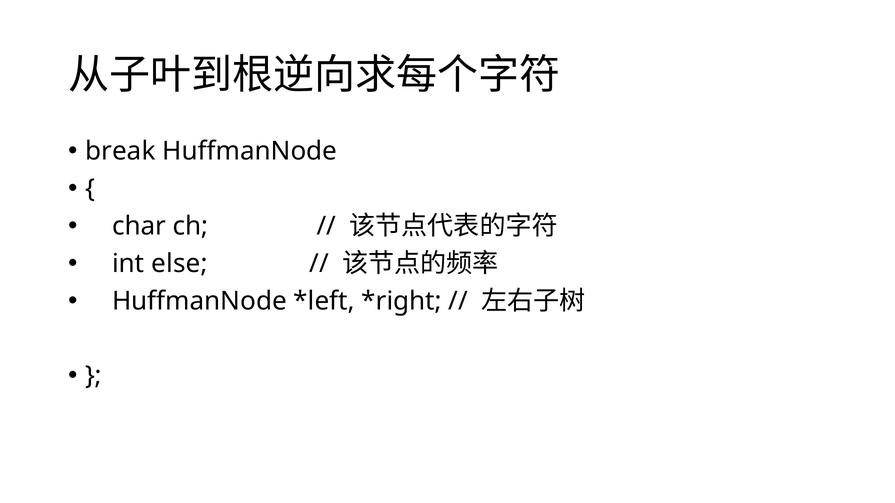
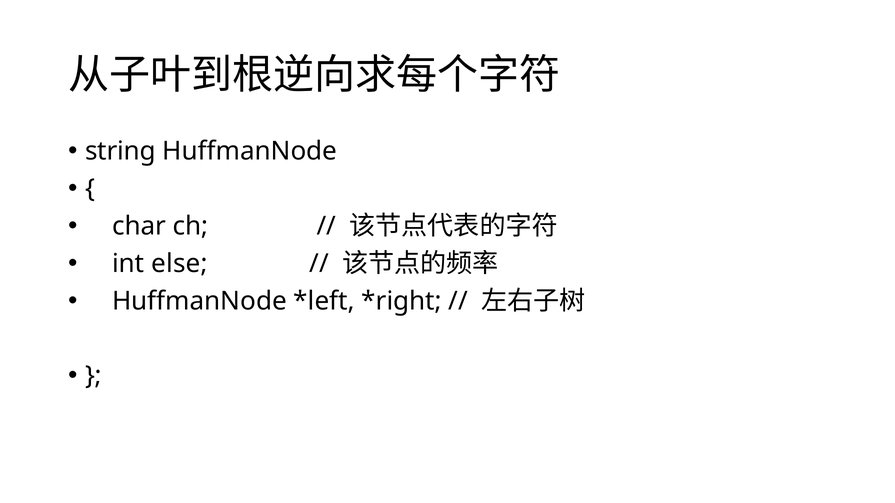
break: break -> string
